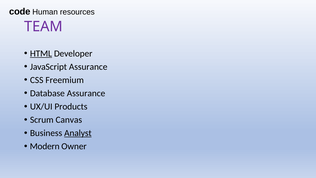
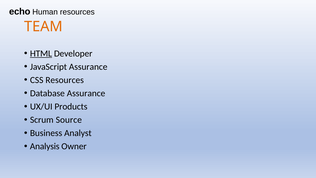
code: code -> echo
TEAM colour: purple -> orange
CSS Freemium: Freemium -> Resources
Canvas: Canvas -> Source
Analyst underline: present -> none
Modern: Modern -> Analysis
